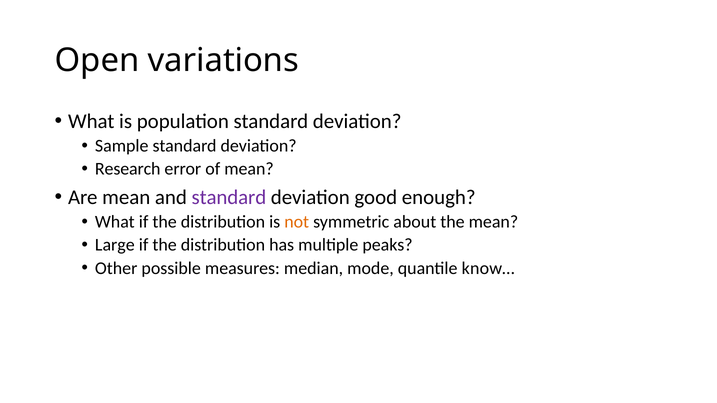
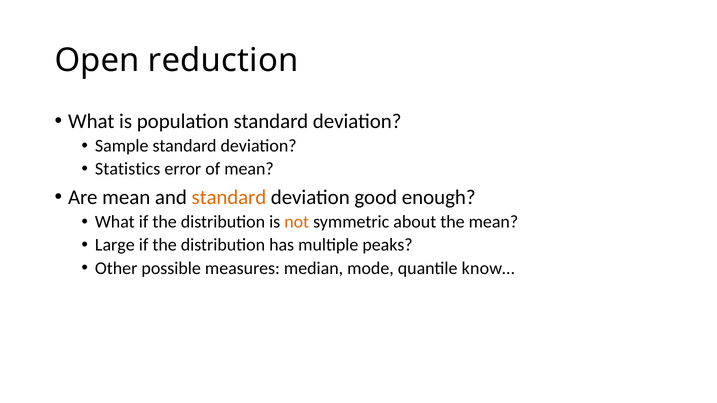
variations: variations -> reduction
Research: Research -> Statistics
standard at (229, 197) colour: purple -> orange
